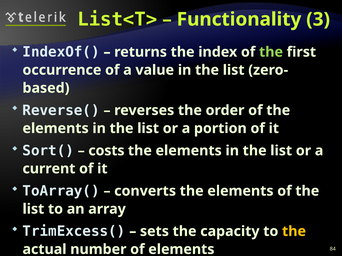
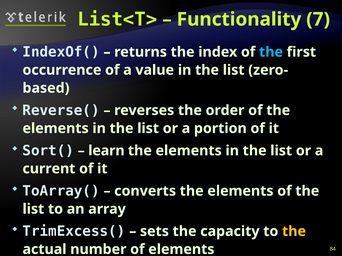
3: 3 -> 7
the at (271, 52) colour: light green -> light blue
costs: costs -> learn
